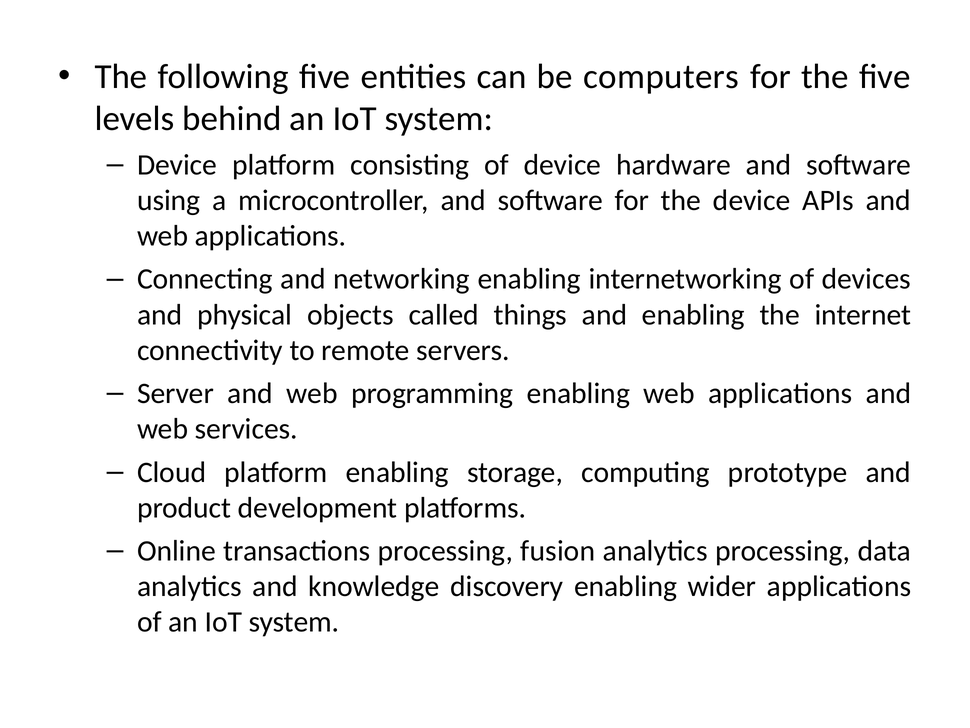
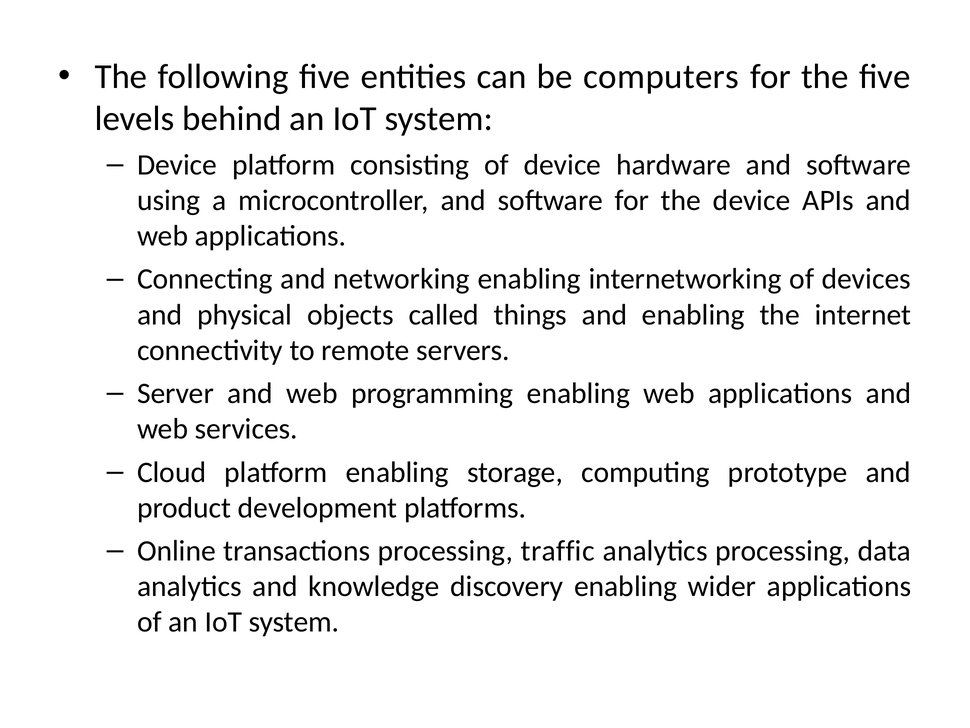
fusion: fusion -> traffic
